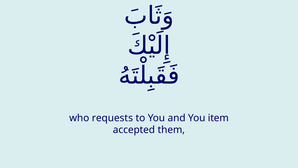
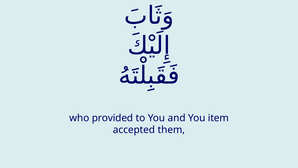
requests: requests -> provided
